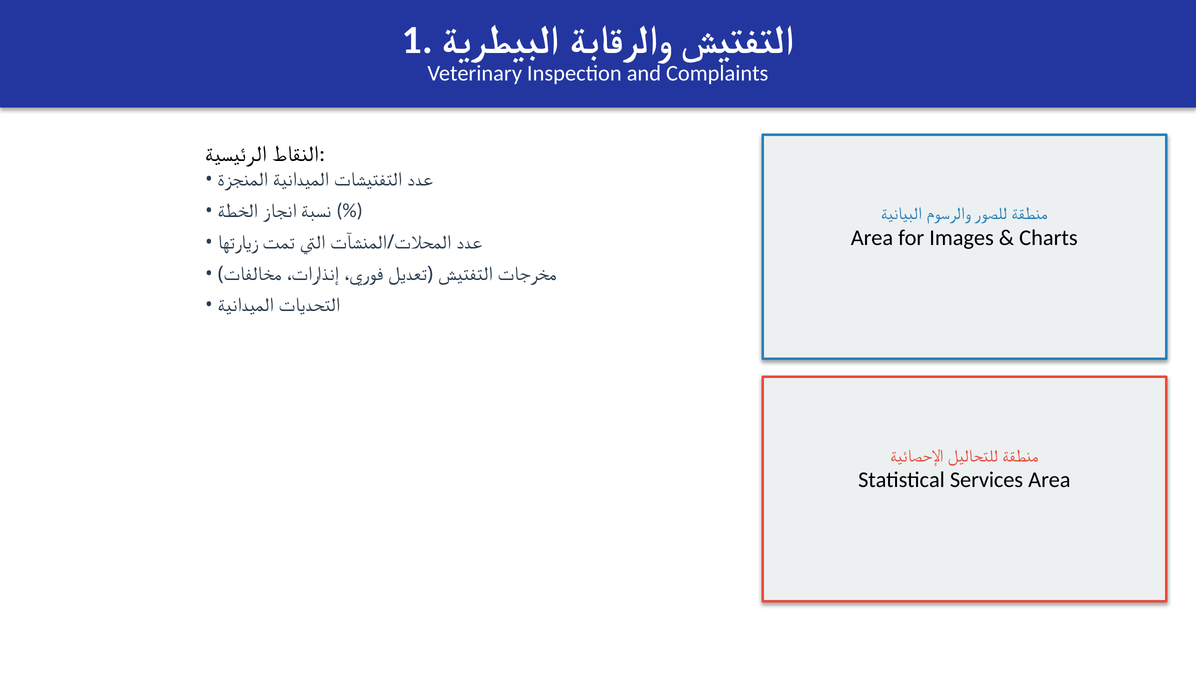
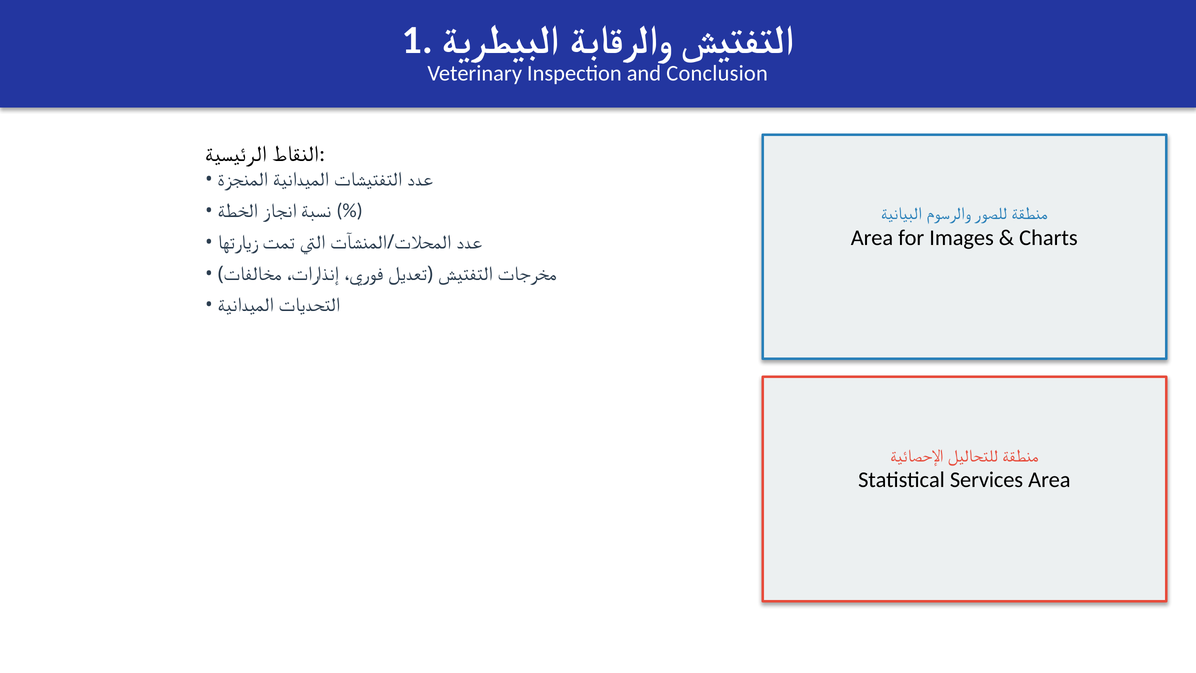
Complaints: Complaints -> Conclusion
